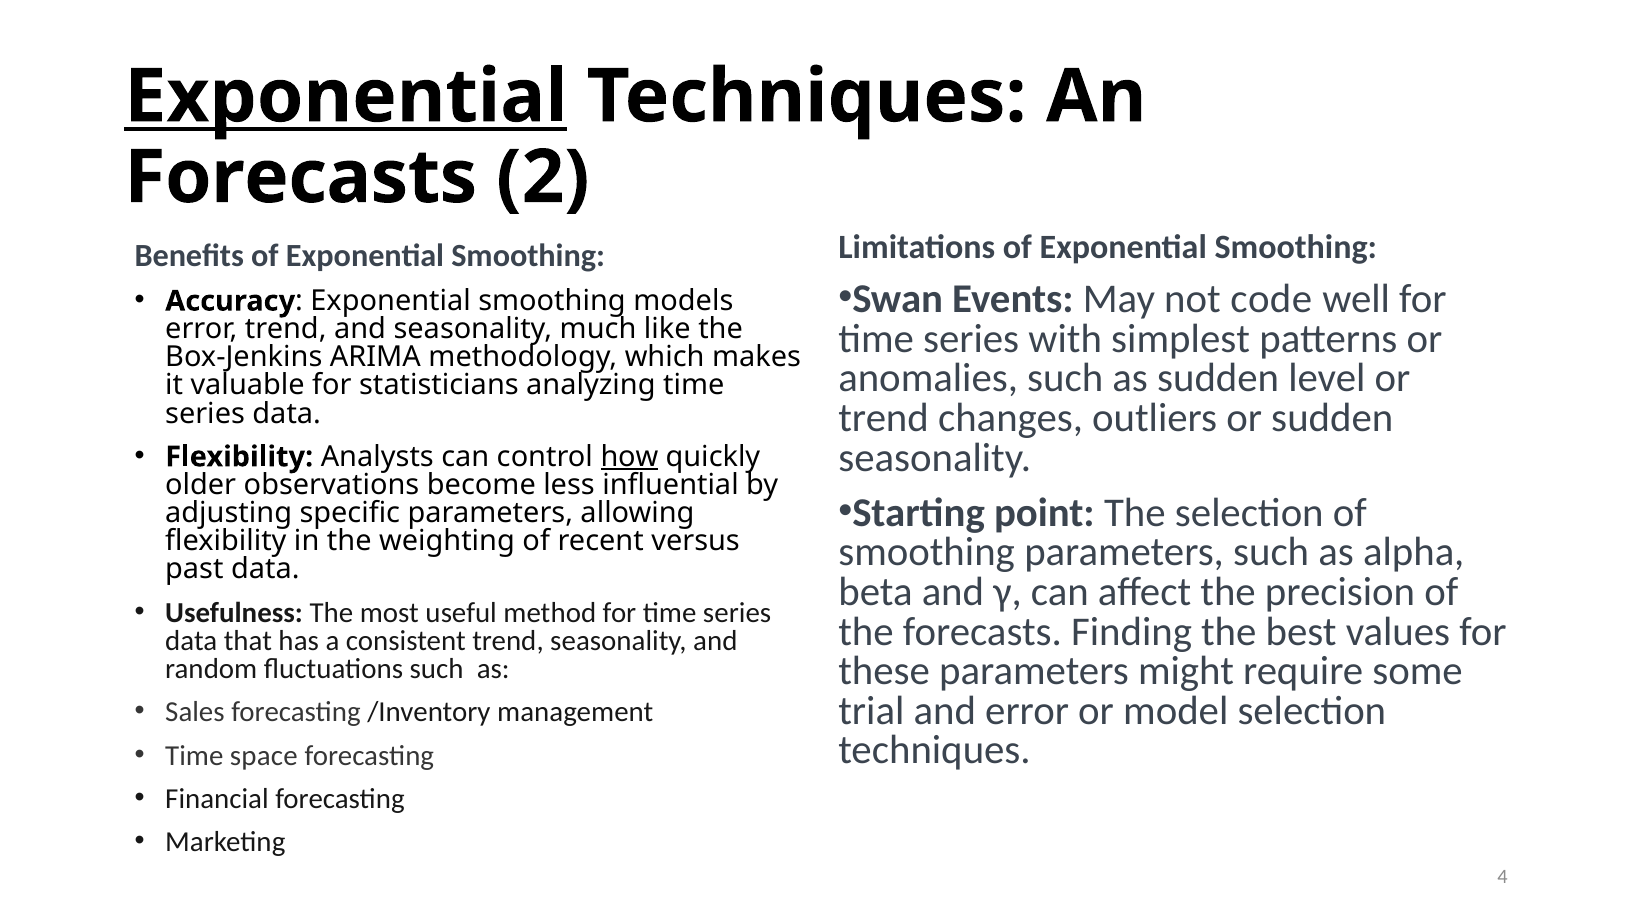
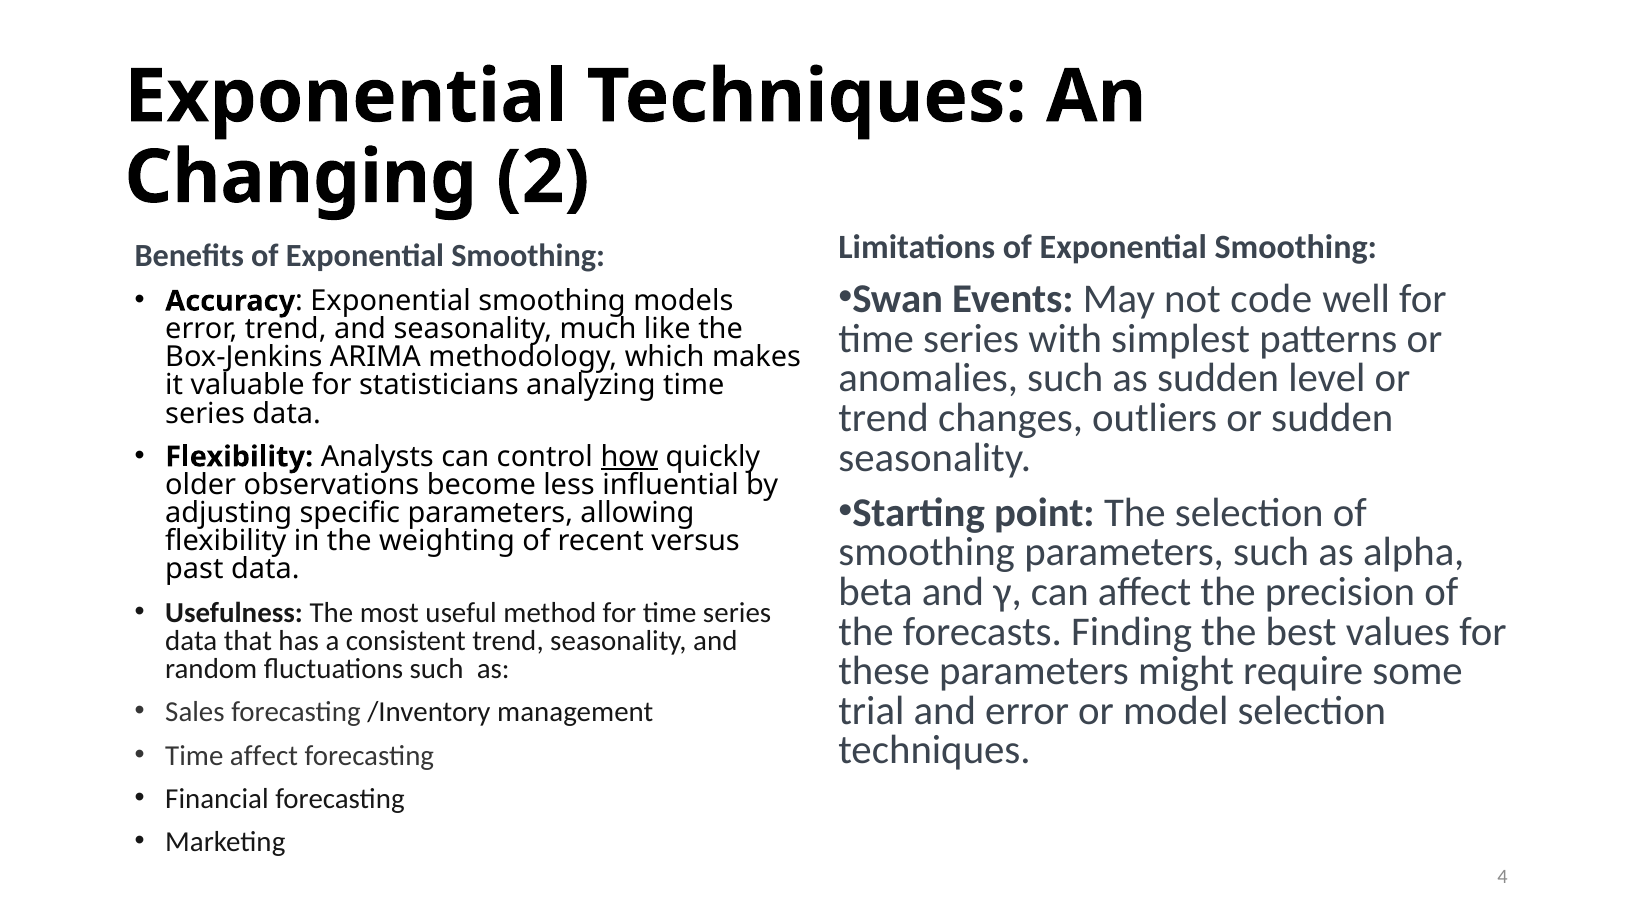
Exponential at (346, 97) underline: present -> none
Forecasts at (301, 177): Forecasts -> Changing
Time space: space -> affect
